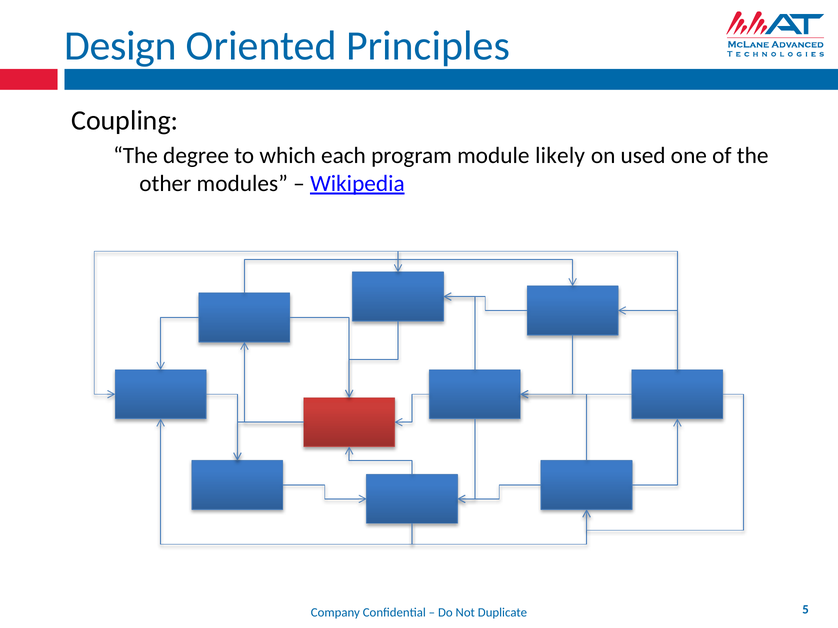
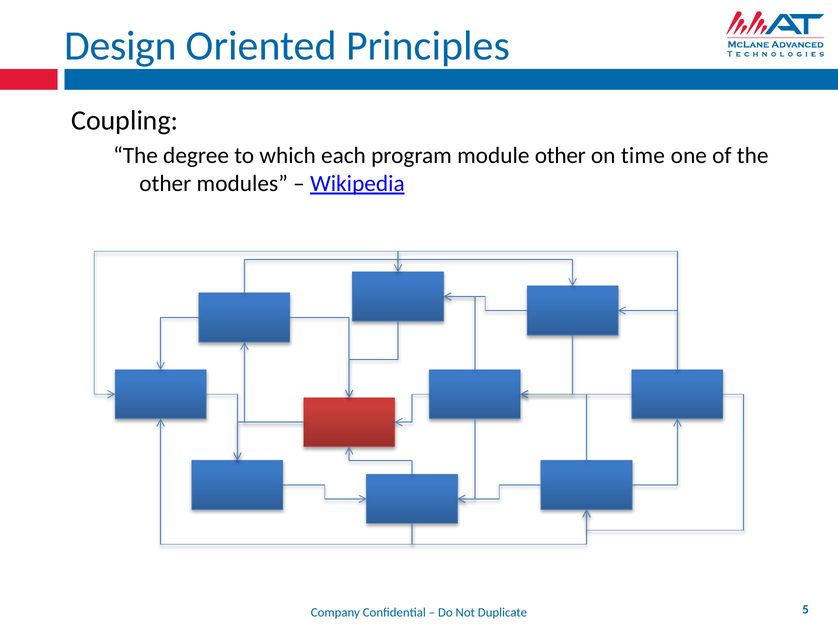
module likely: likely -> other
used: used -> time
